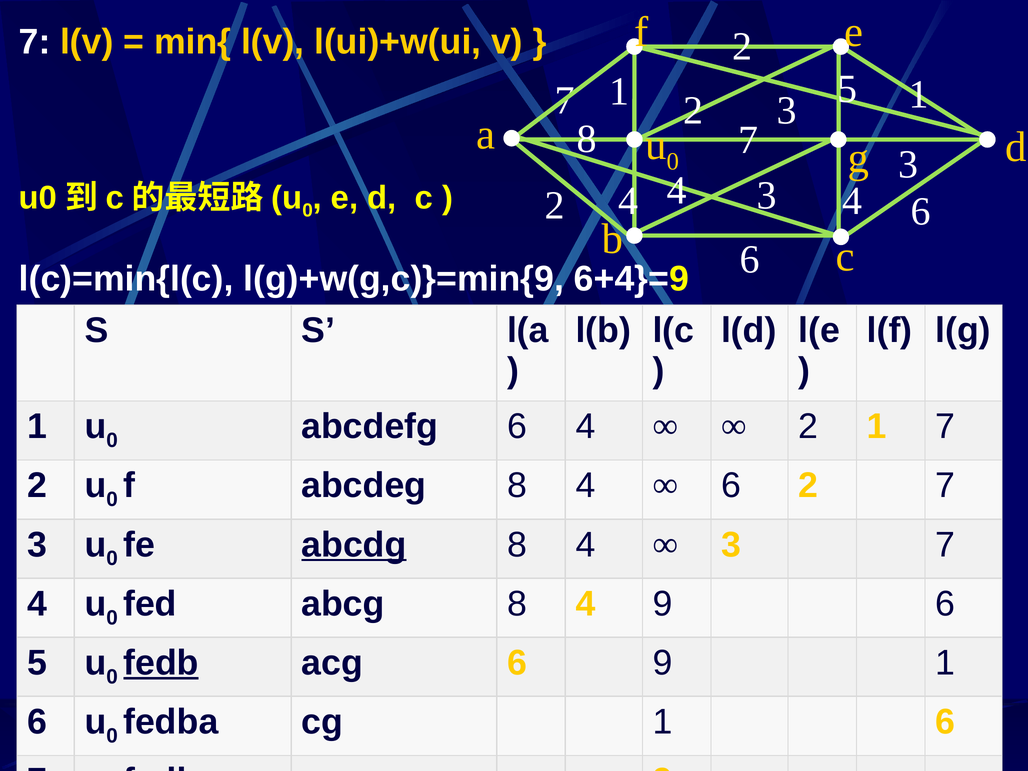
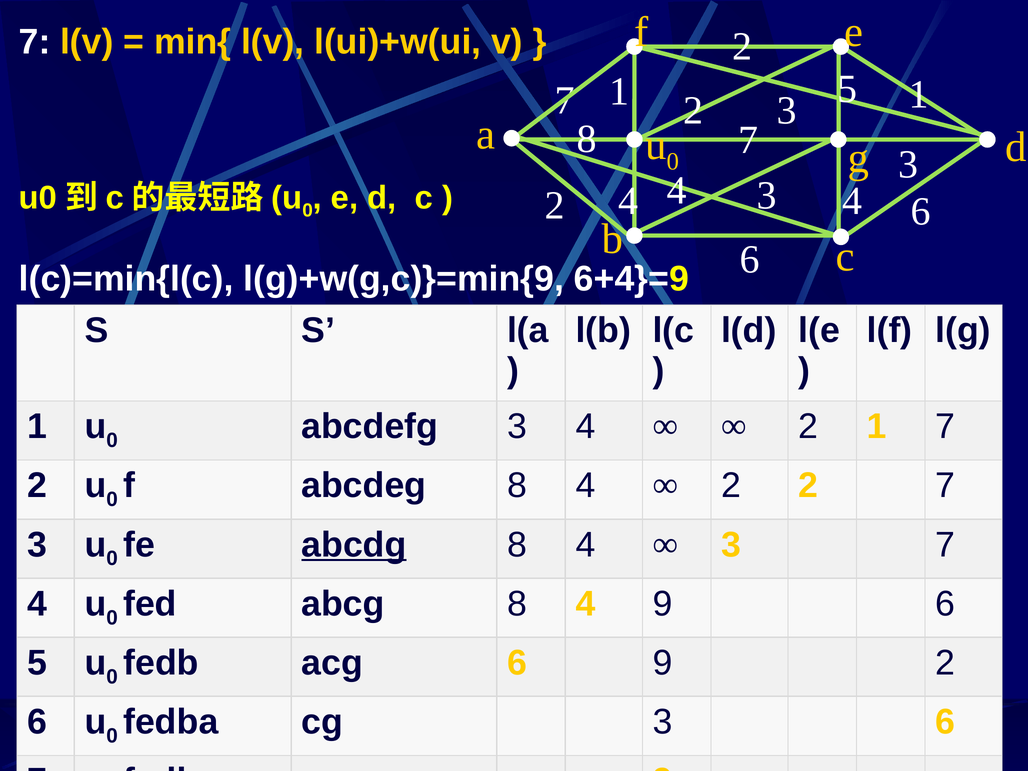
abcdefg 6: 6 -> 3
6 at (731, 486): 6 -> 2
fedb underline: present -> none
9 1: 1 -> 2
cg 1: 1 -> 3
